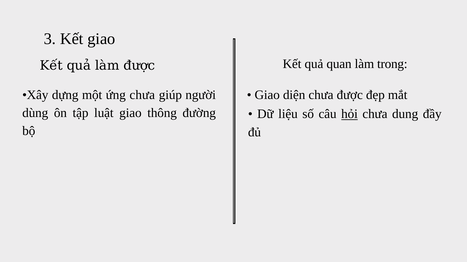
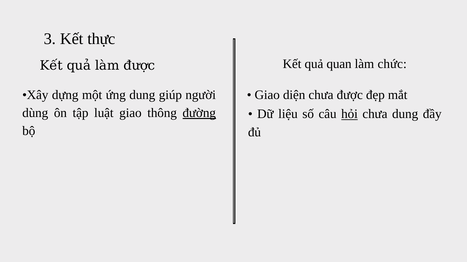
Kết giao: giao -> thực
trong: trong -> chức
ứng chưa: chưa -> dung
đường underline: none -> present
